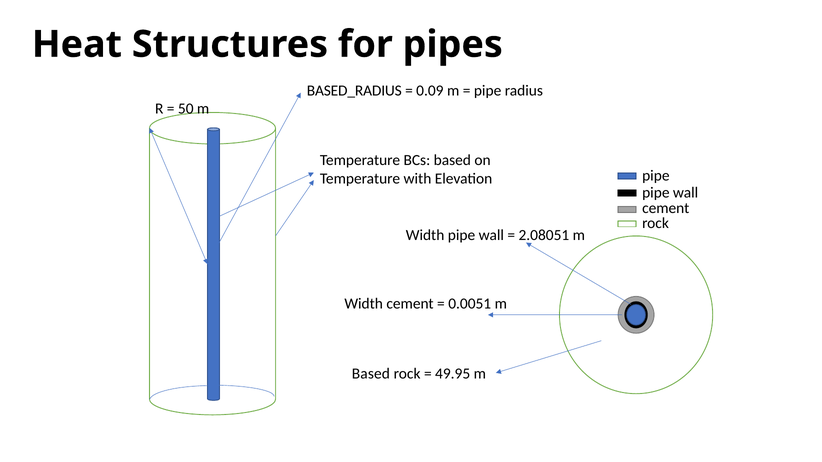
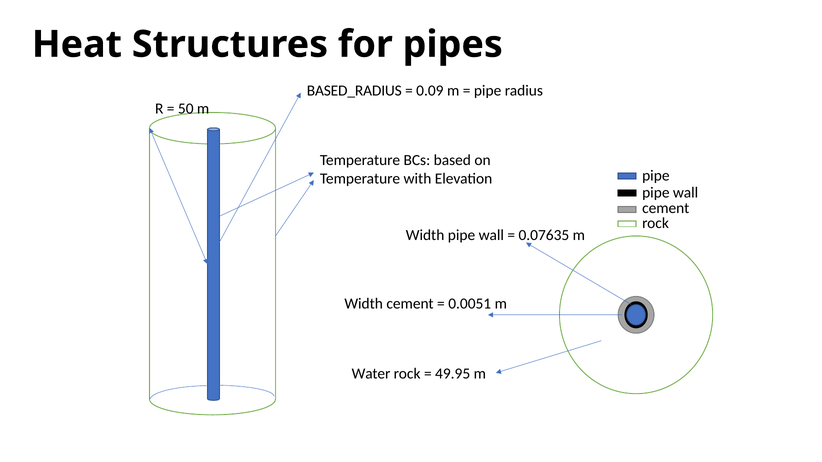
2.08051: 2.08051 -> 0.07635
Based at (371, 374): Based -> Water
